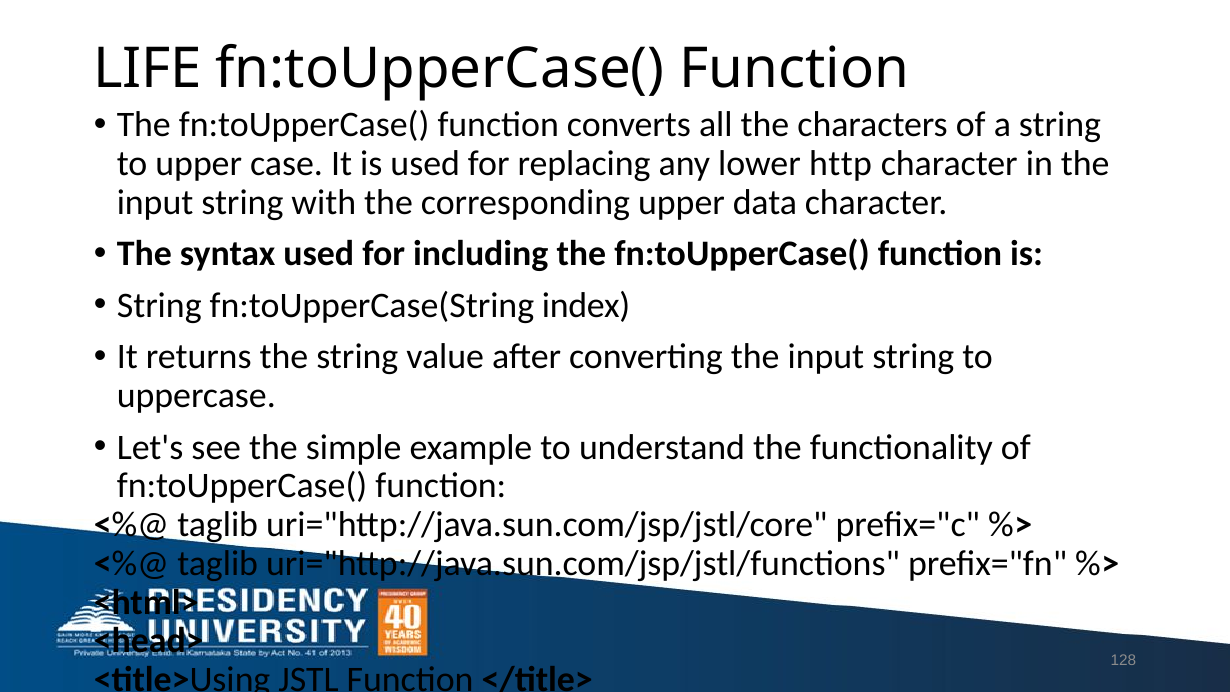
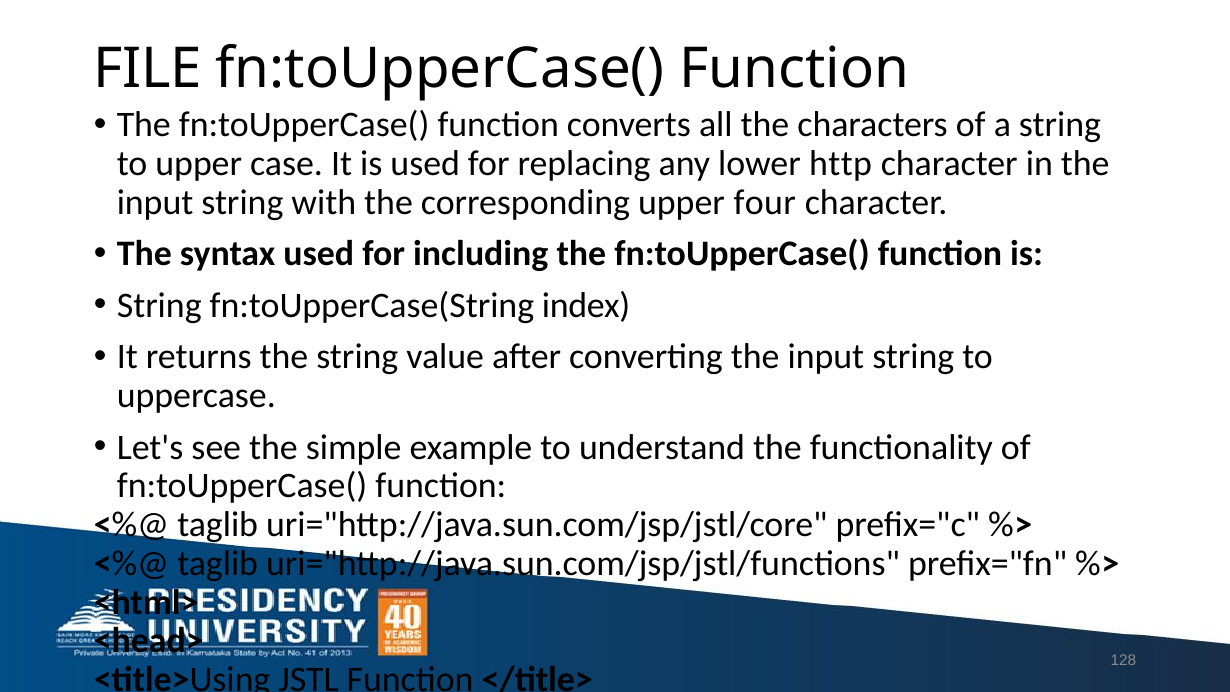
LIFE: LIFE -> FILE
data: data -> four
